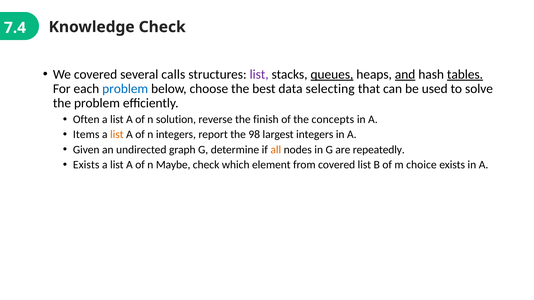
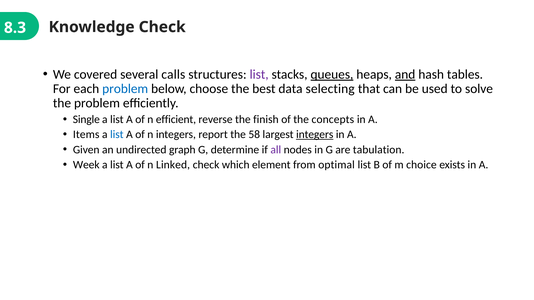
7.4: 7.4 -> 8.3
tables underline: present -> none
Often: Often -> Single
solution: solution -> efficient
list at (117, 135) colour: orange -> blue
98: 98 -> 58
integers at (315, 135) underline: none -> present
all colour: orange -> purple
repeatedly: repeatedly -> tabulation
Exists at (86, 165): Exists -> Week
Maybe: Maybe -> Linked
from covered: covered -> optimal
